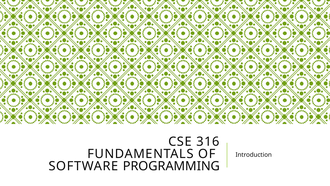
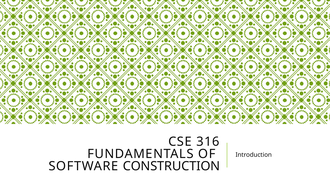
PROGRAMMING: PROGRAMMING -> CONSTRUCTION
